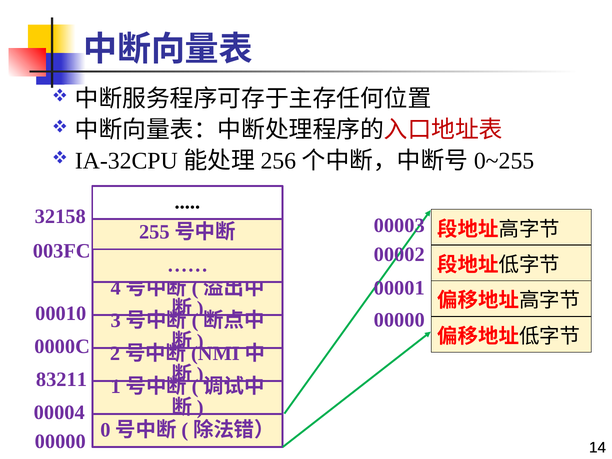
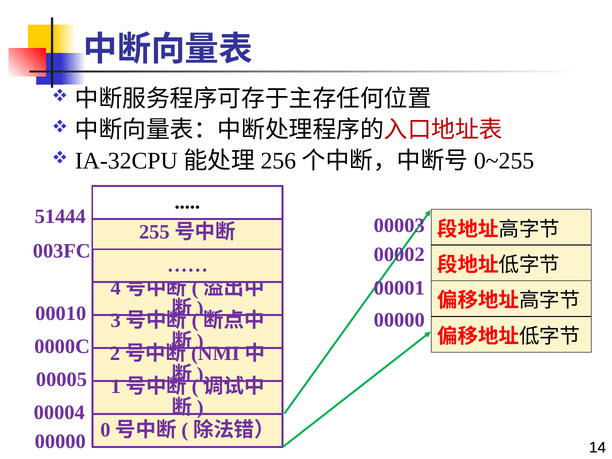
32158: 32158 -> 51444
83211: 83211 -> 00005
